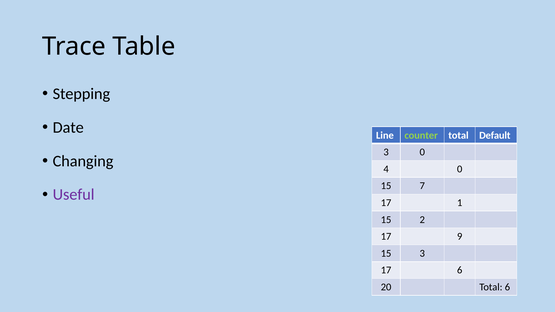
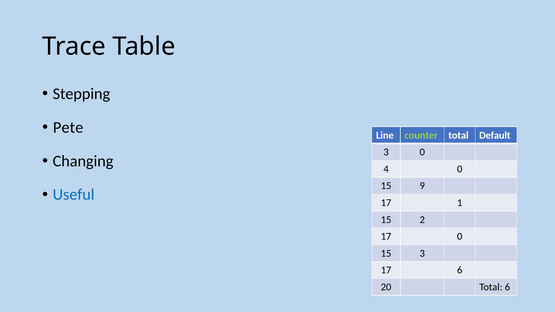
Date: Date -> Pete
7: 7 -> 9
Useful colour: purple -> blue
17 9: 9 -> 0
